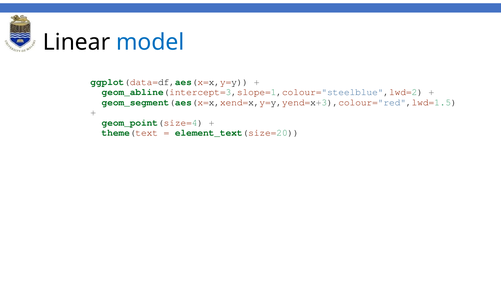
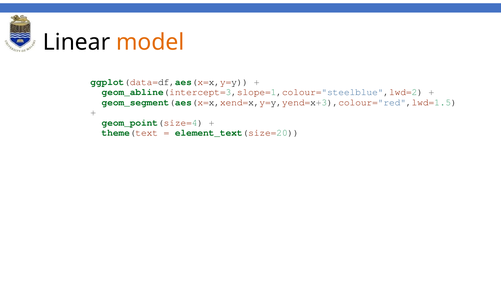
model colour: blue -> orange
